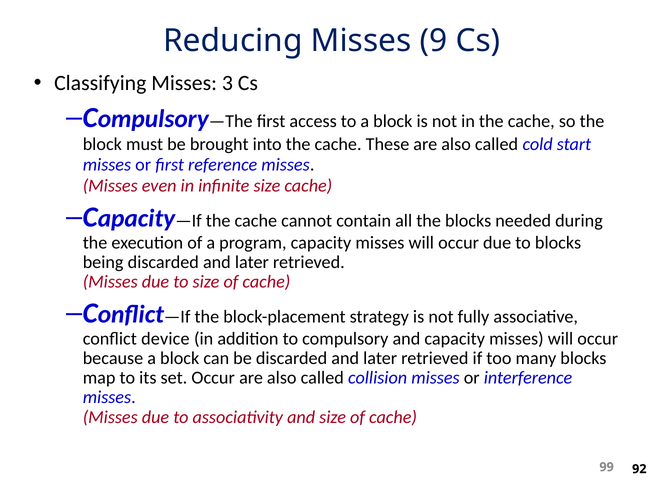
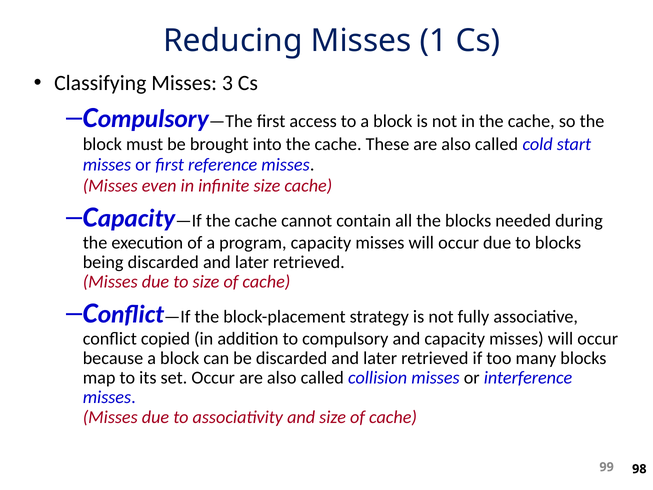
9: 9 -> 1
device: device -> copied
92: 92 -> 98
